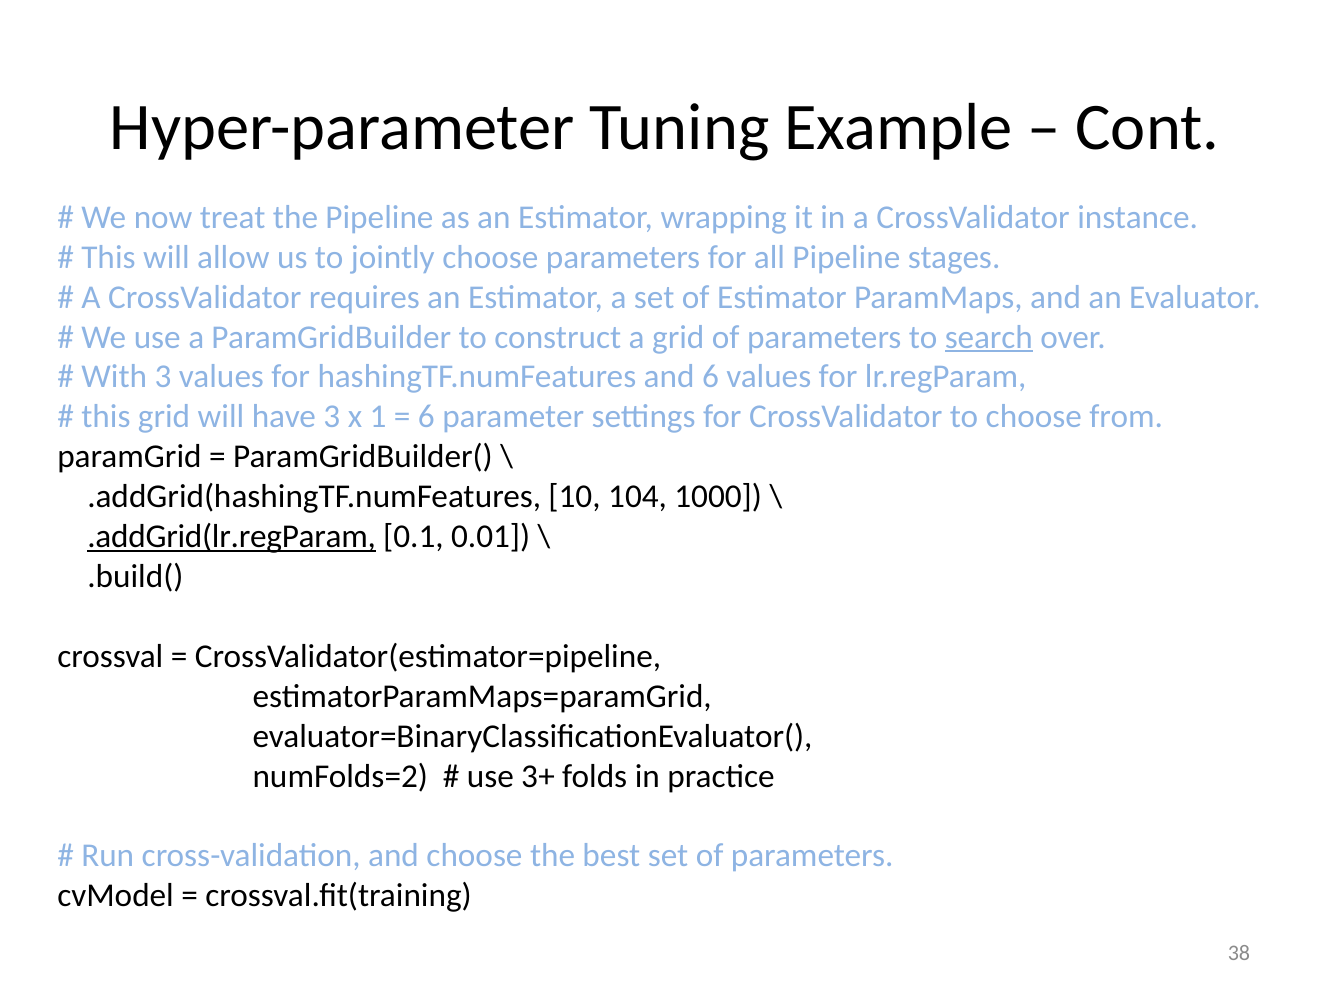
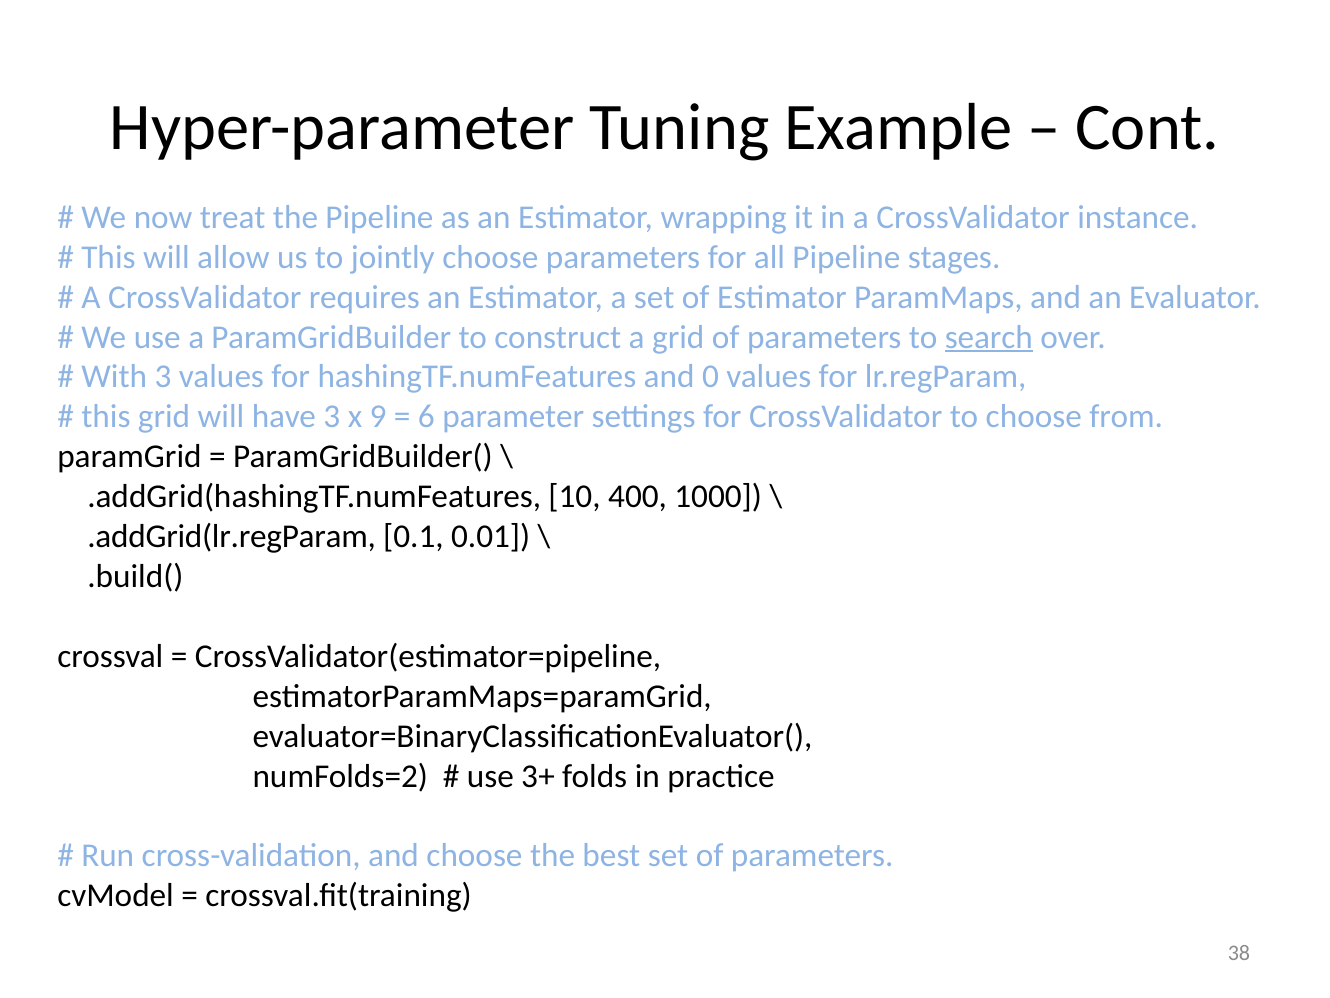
and 6: 6 -> 0
1: 1 -> 9
104: 104 -> 400
.addGrid(lr.regParam underline: present -> none
